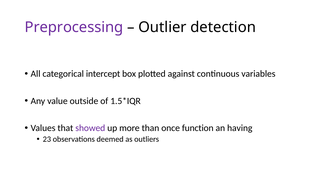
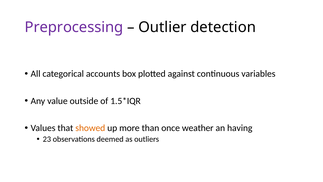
intercept: intercept -> accounts
showed colour: purple -> orange
function: function -> weather
